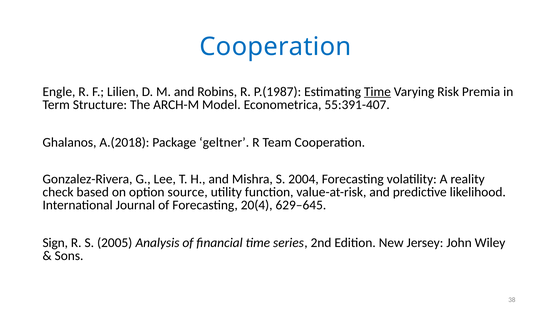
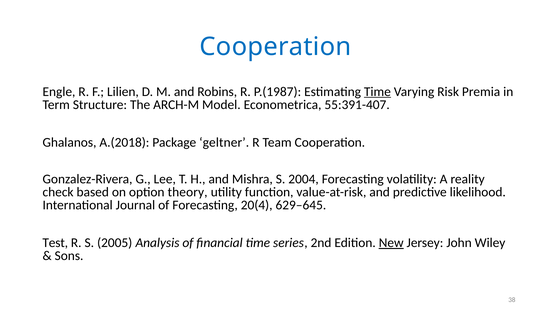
source: source -> theory
Sign: Sign -> Test
New underline: none -> present
